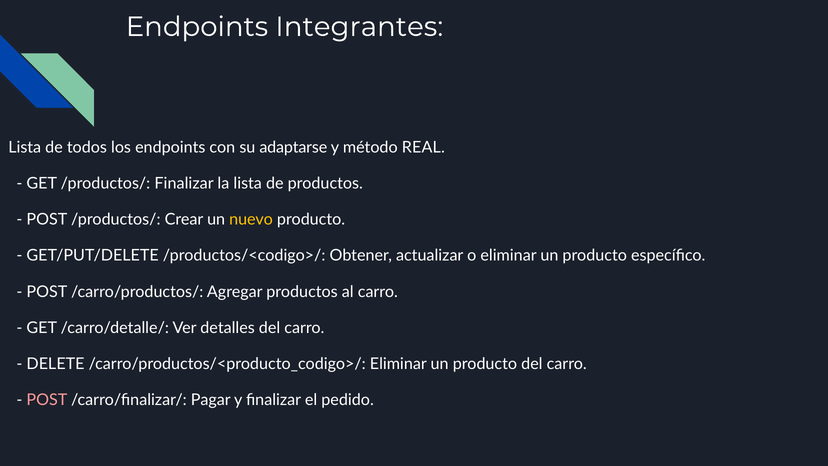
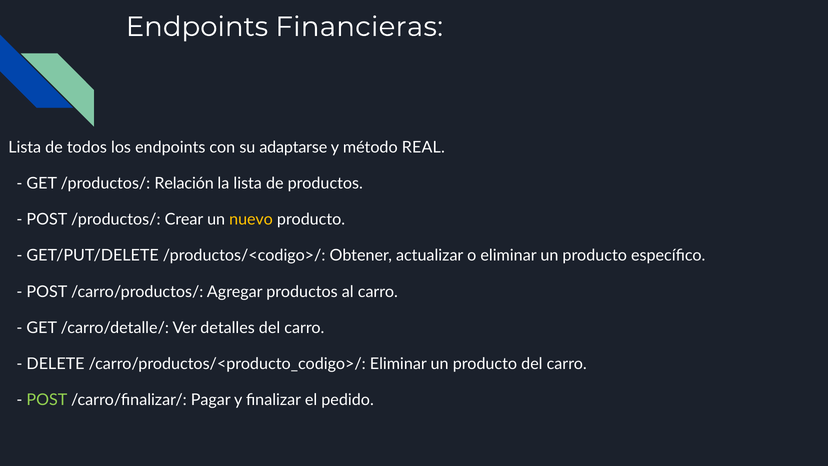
Integrantes: Integrantes -> Financieras
/productos/ Finalizar: Finalizar -> Relación
POST at (47, 400) colour: pink -> light green
